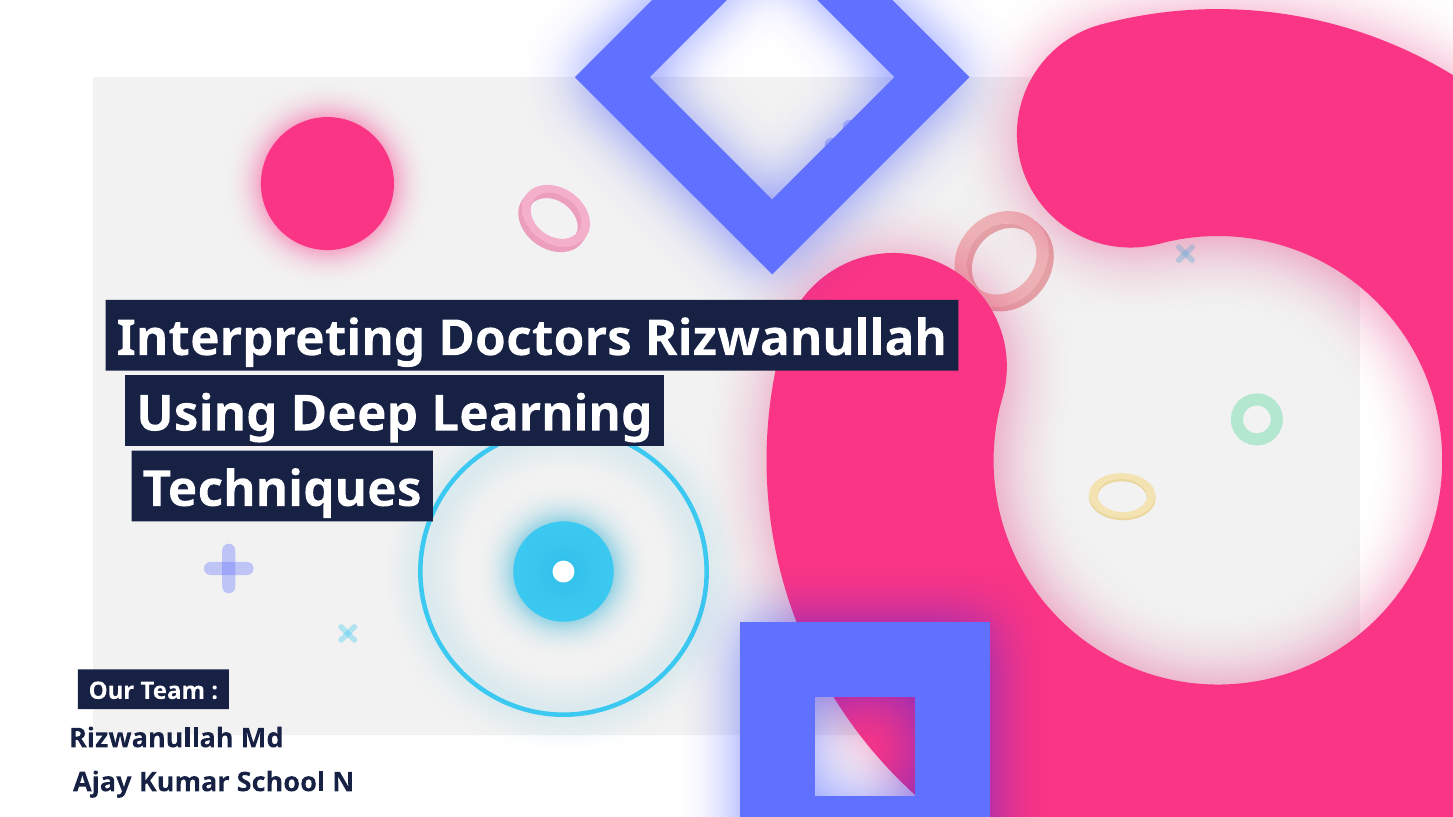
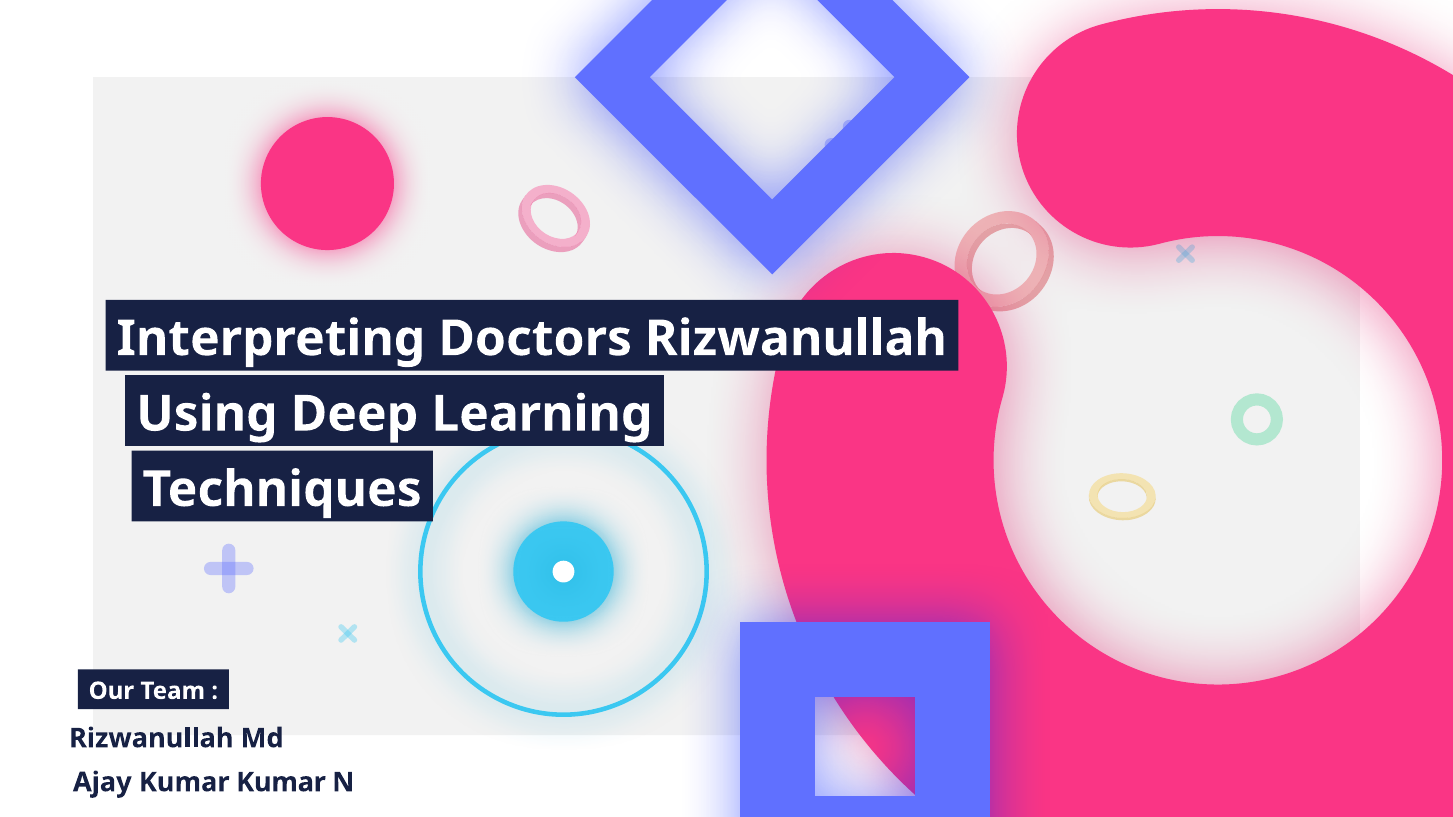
Kumar School: School -> Kumar
